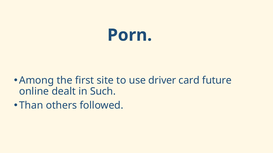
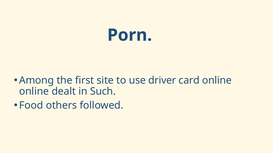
card future: future -> online
Than: Than -> Food
